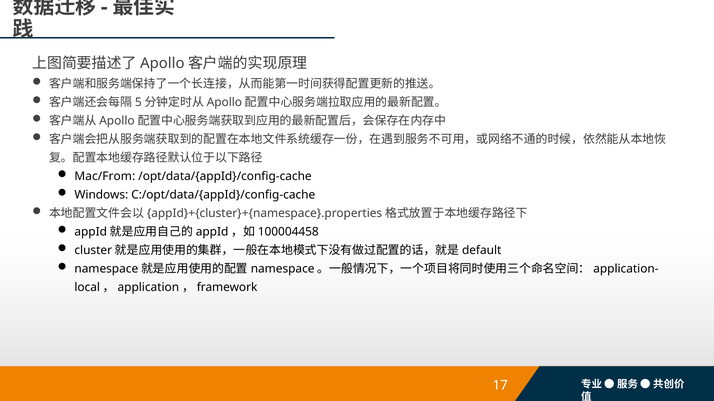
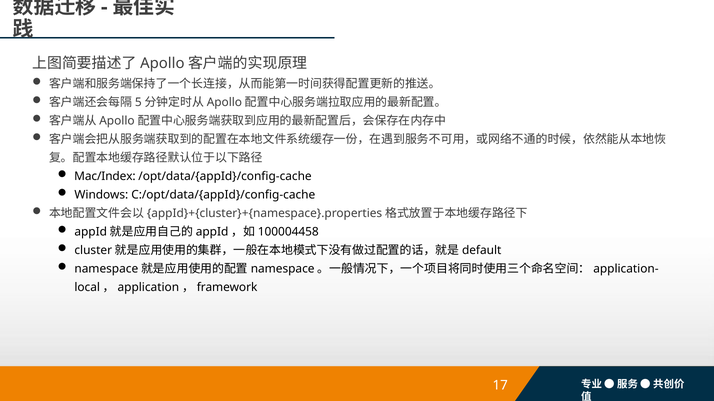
Mac/From: Mac/From -> Mac/Index
